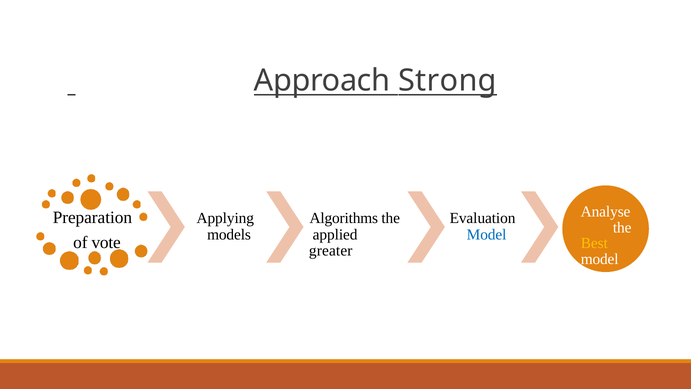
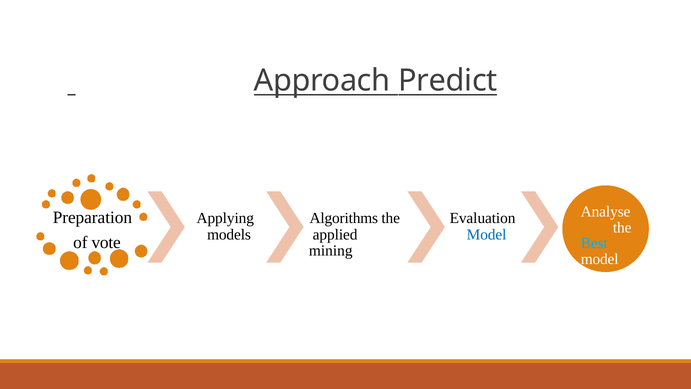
Strong: Strong -> Predict
Best colour: yellow -> light blue
greater: greater -> mining
